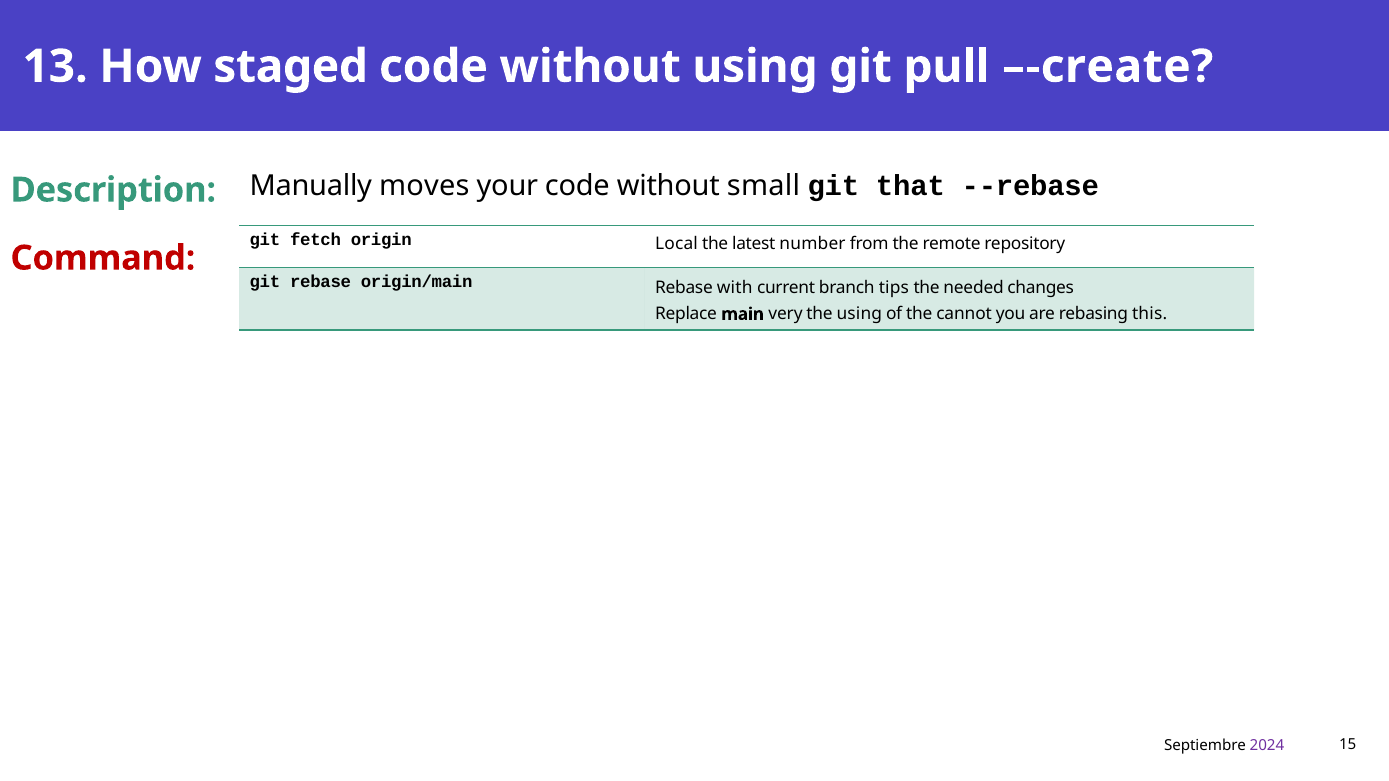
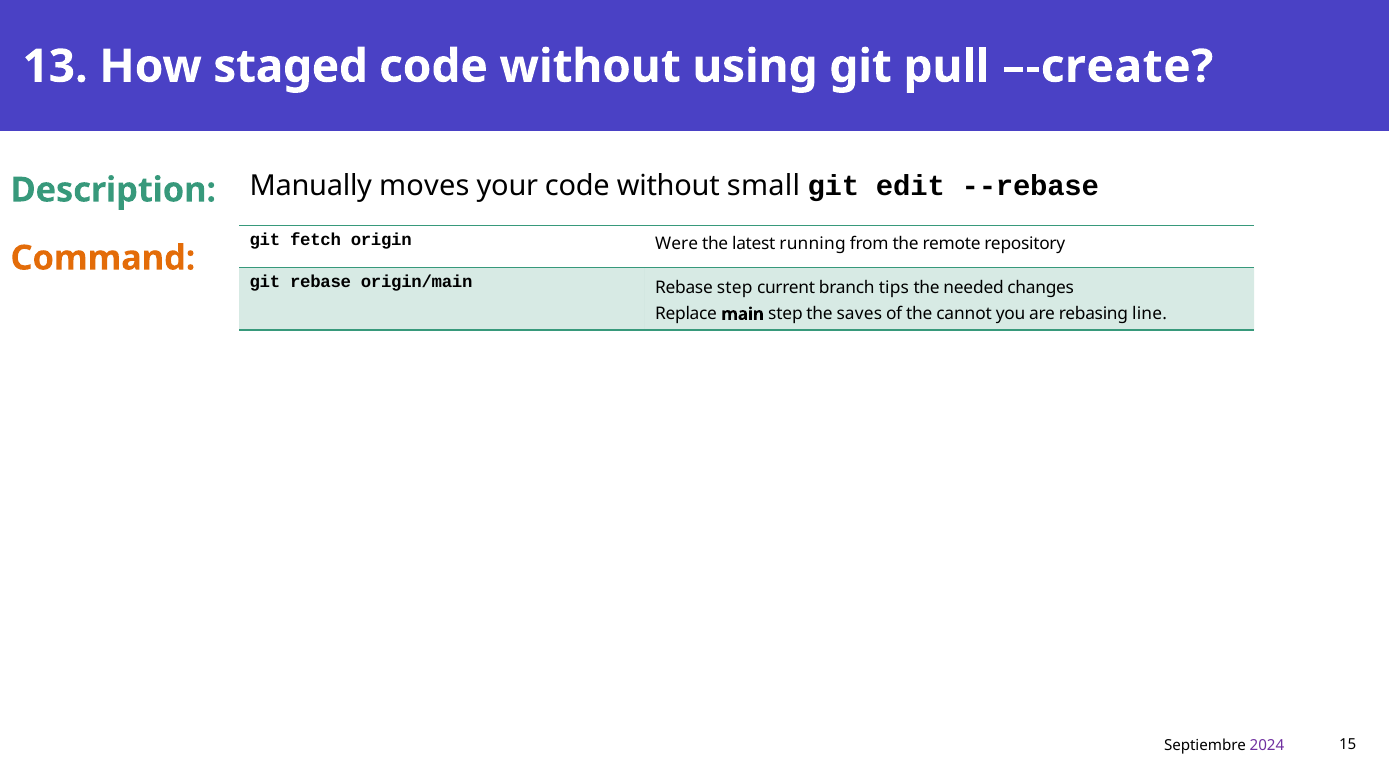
that: that -> edit
Local: Local -> Were
number: number -> running
Command colour: red -> orange
Rebase with: with -> step
main very: very -> step
the using: using -> saves
this: this -> line
